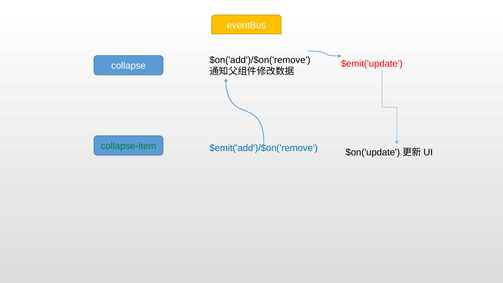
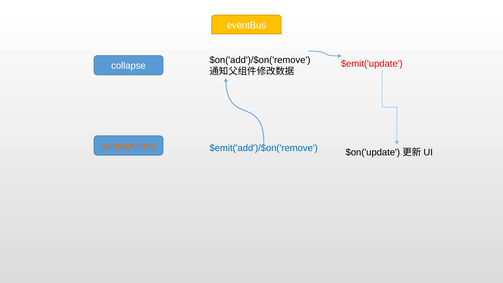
collapse-item colour: green -> orange
